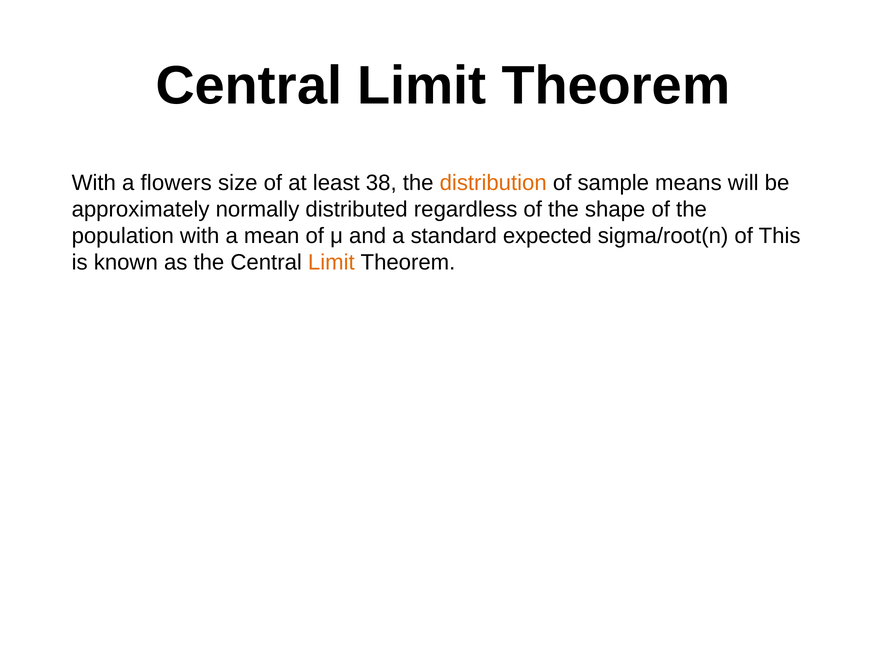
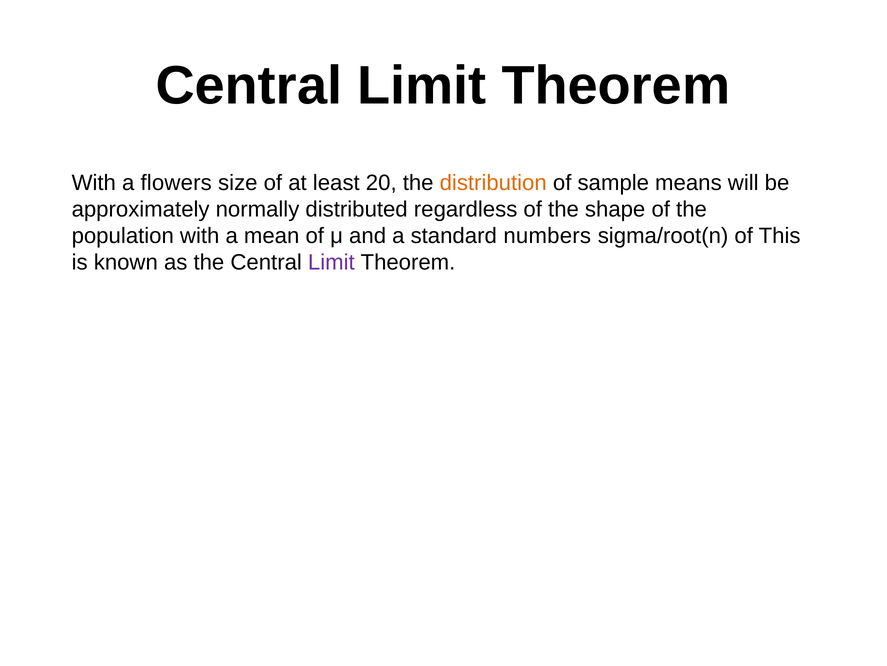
38: 38 -> 20
expected: expected -> numbers
Limit at (331, 262) colour: orange -> purple
